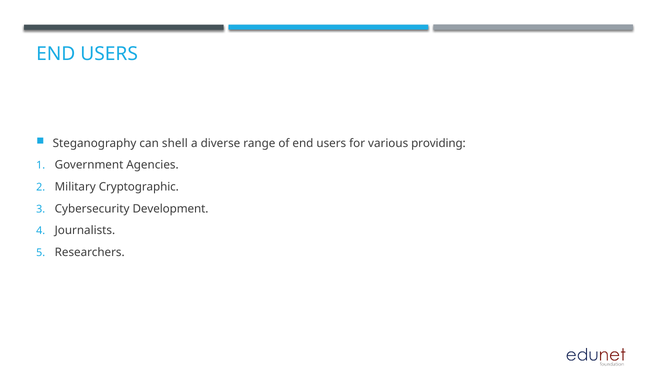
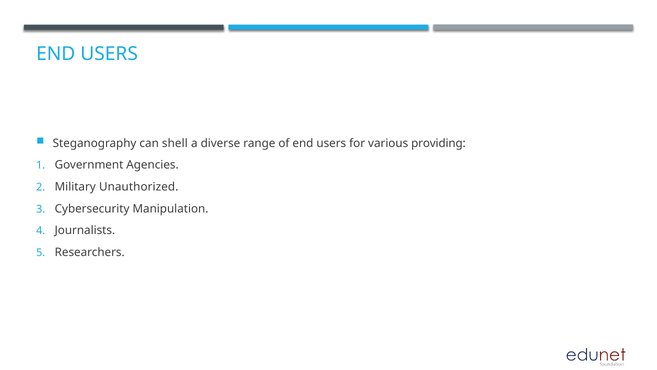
Cryptographic: Cryptographic -> Unauthorized
Development: Development -> Manipulation
